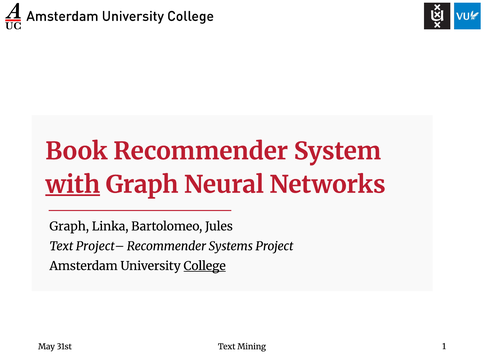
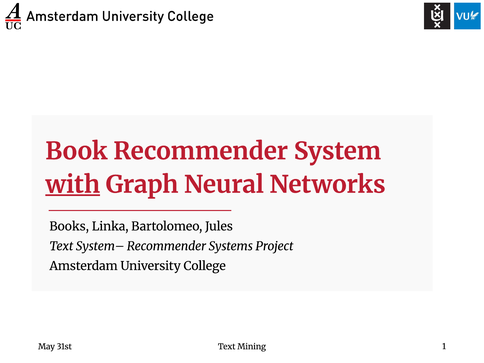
Graph at (69, 226): Graph -> Books
Project–: Project– -> System–
College underline: present -> none
